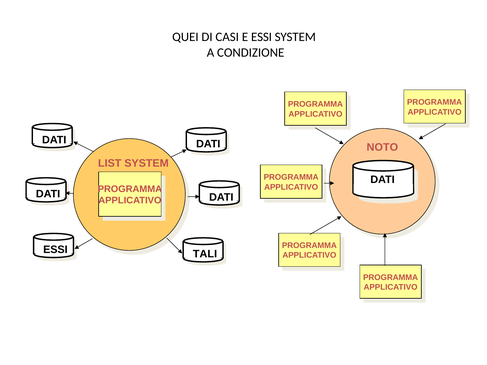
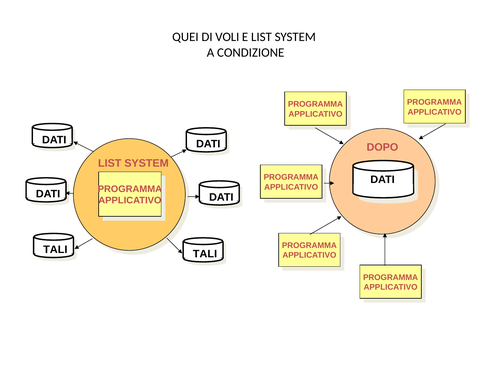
CASI: CASI -> VOLI
E ESSI: ESSI -> LIST
NOTO: NOTO -> DOPO
ESSI at (55, 250): ESSI -> TALI
